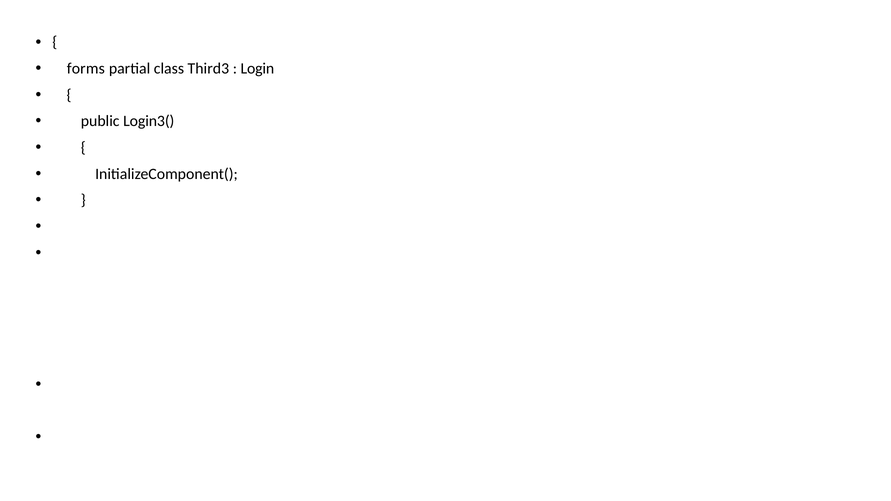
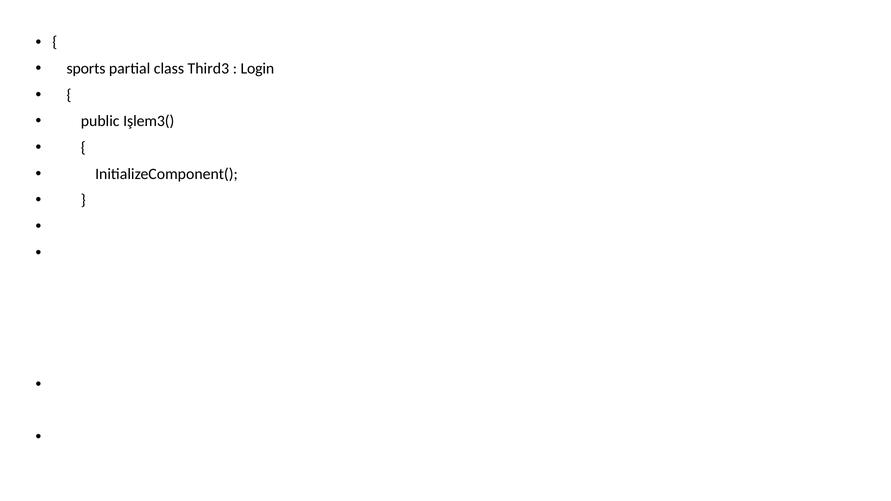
forms: forms -> sports
Login3(: Login3( -> Işlem3(
